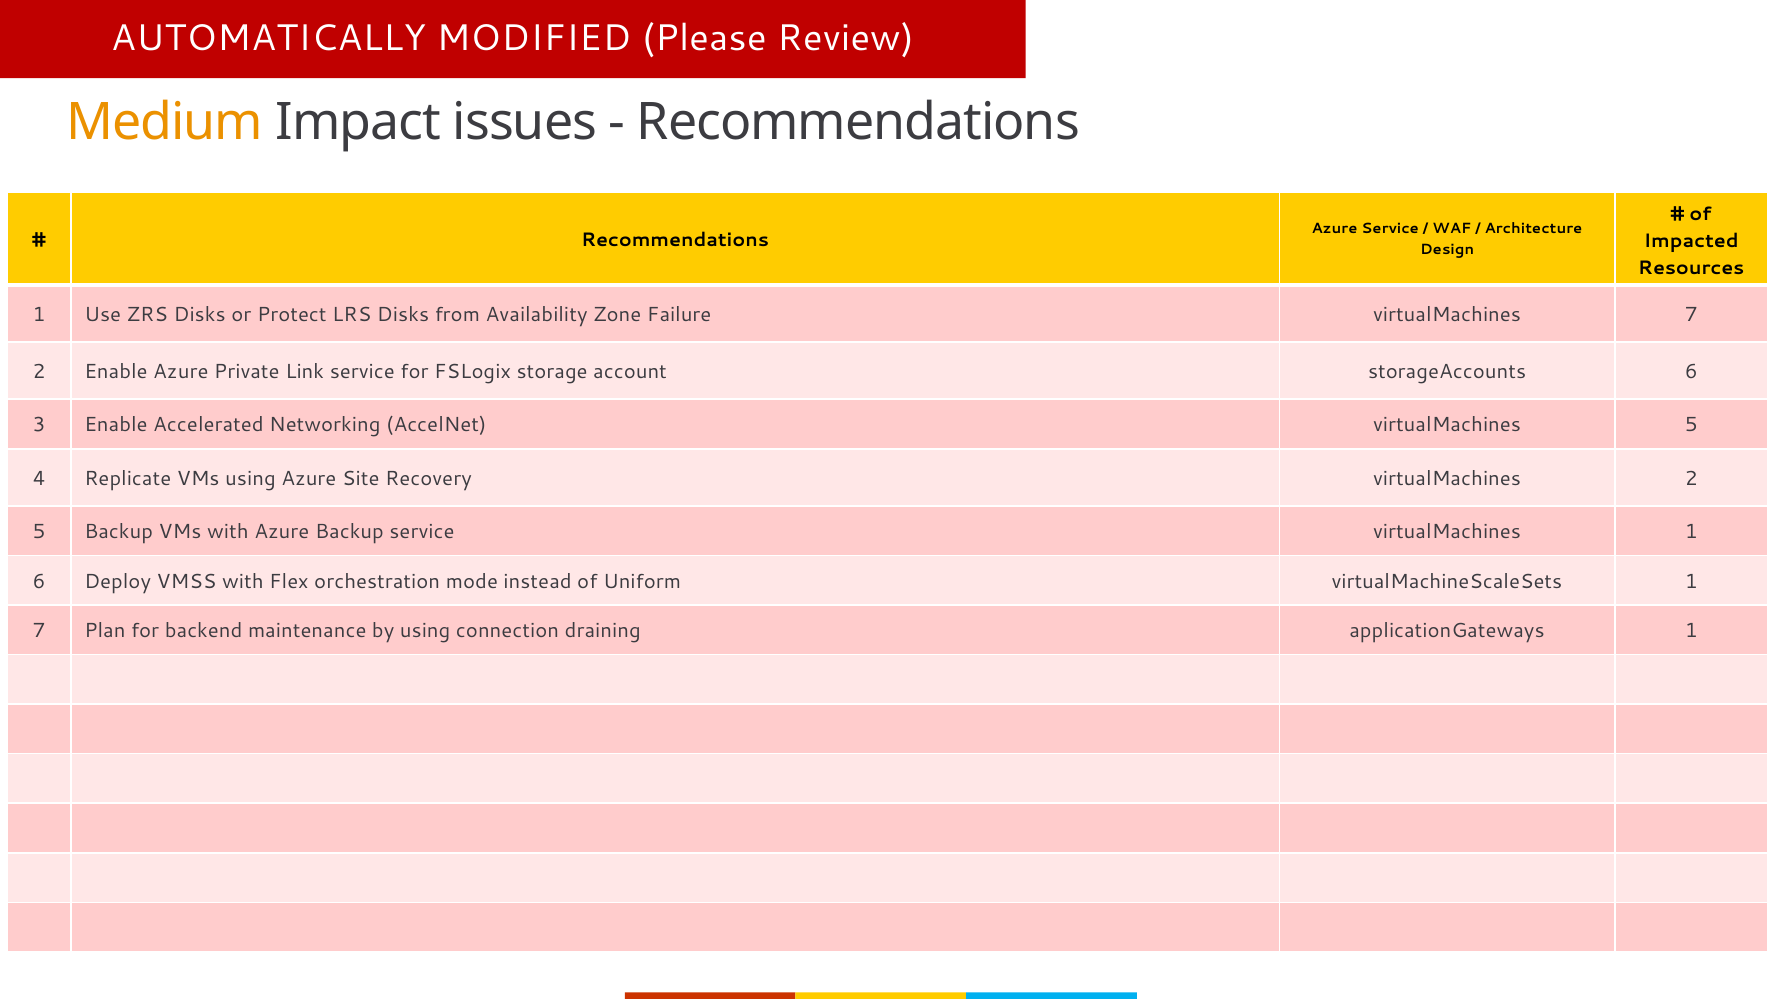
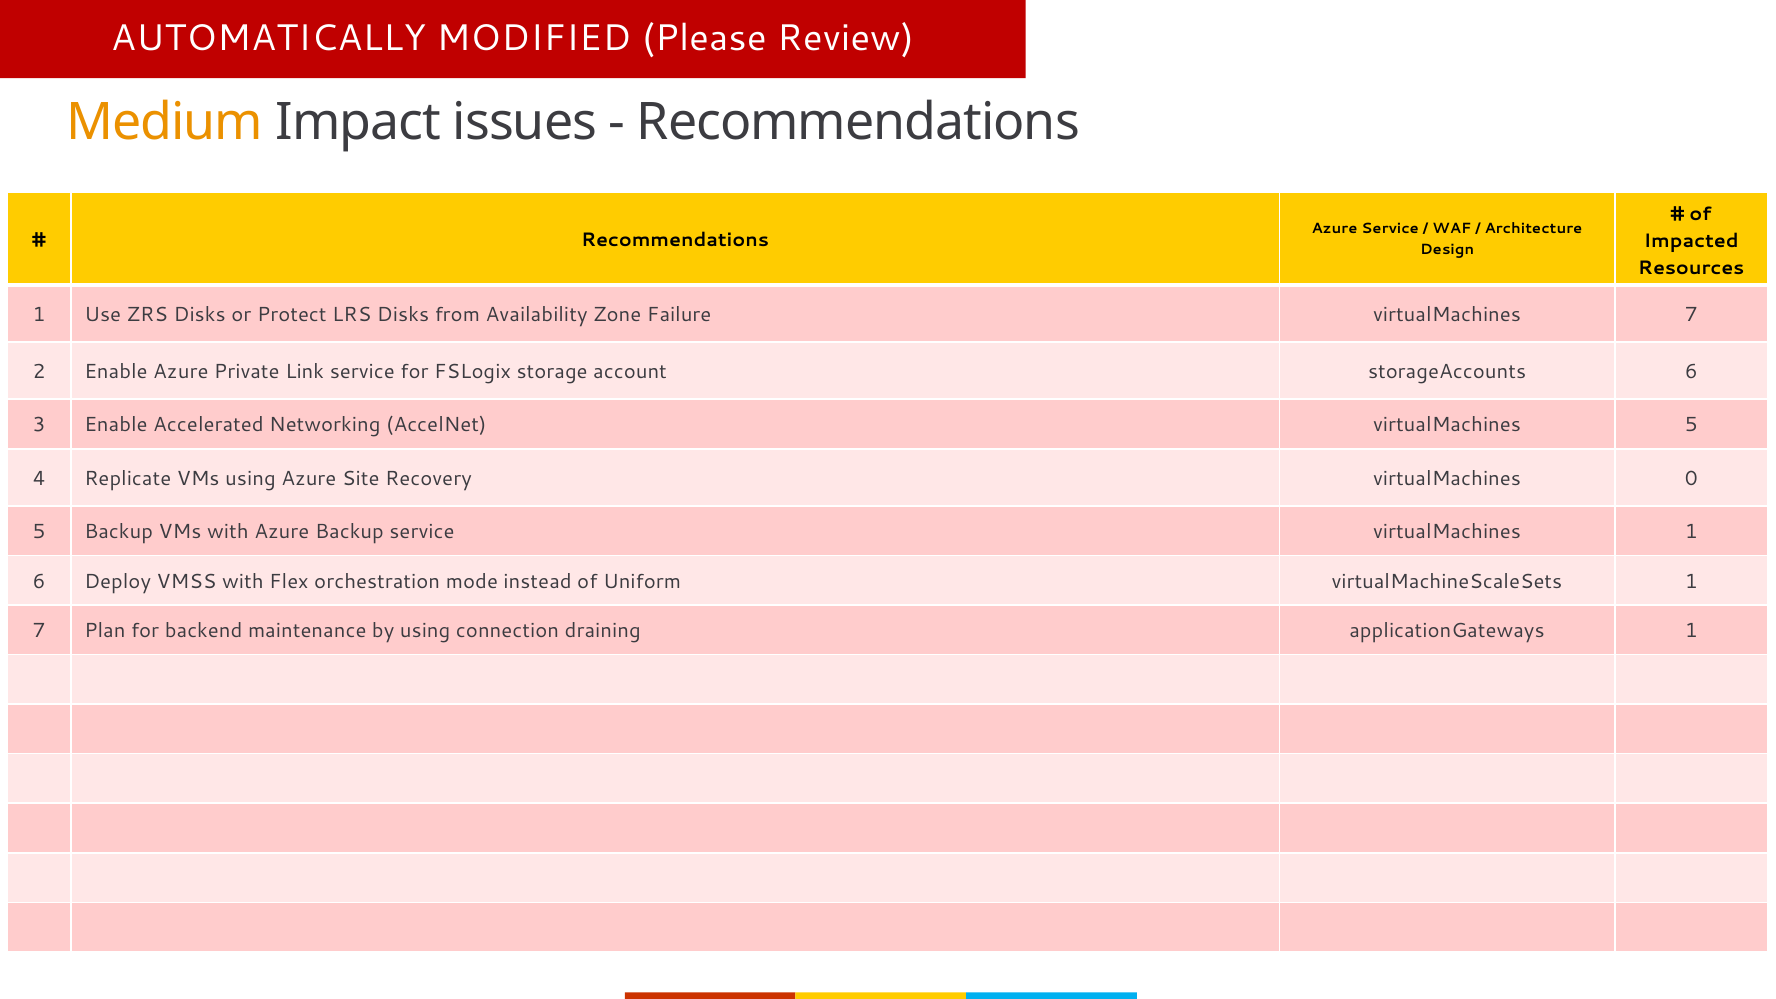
virtualMachines 2: 2 -> 0
